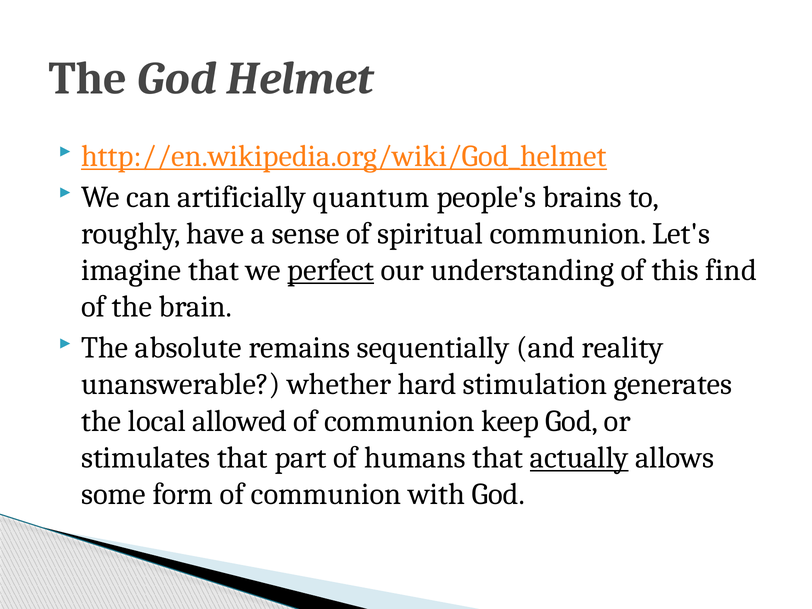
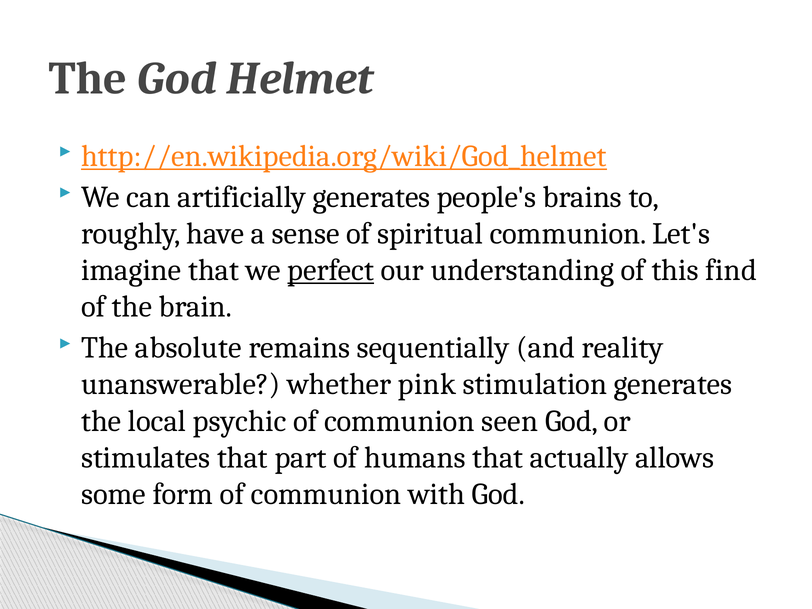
artificially quantum: quantum -> generates
hard: hard -> pink
allowed: allowed -> psychic
keep: keep -> seen
actually underline: present -> none
